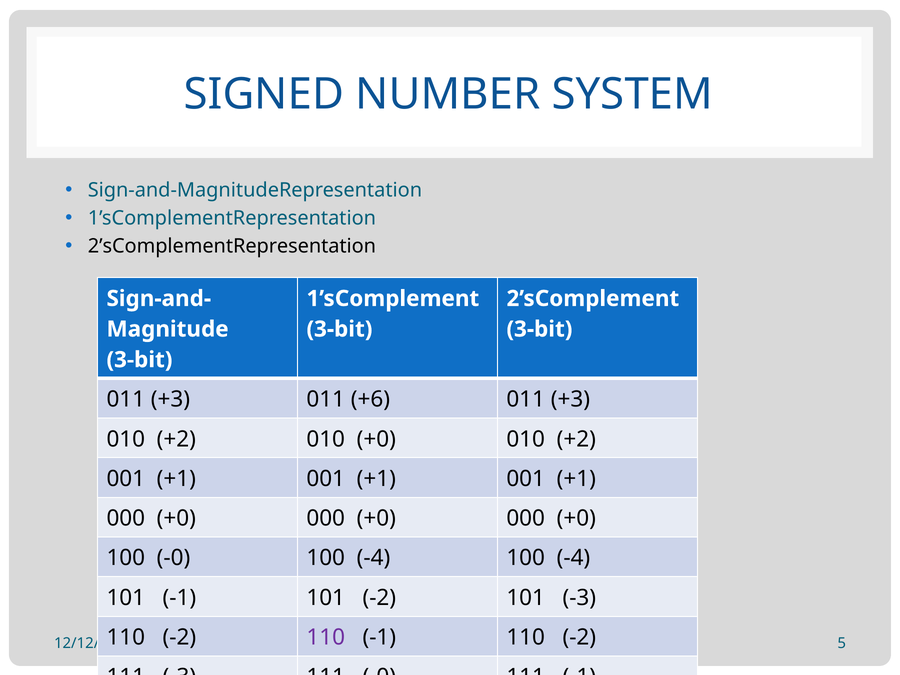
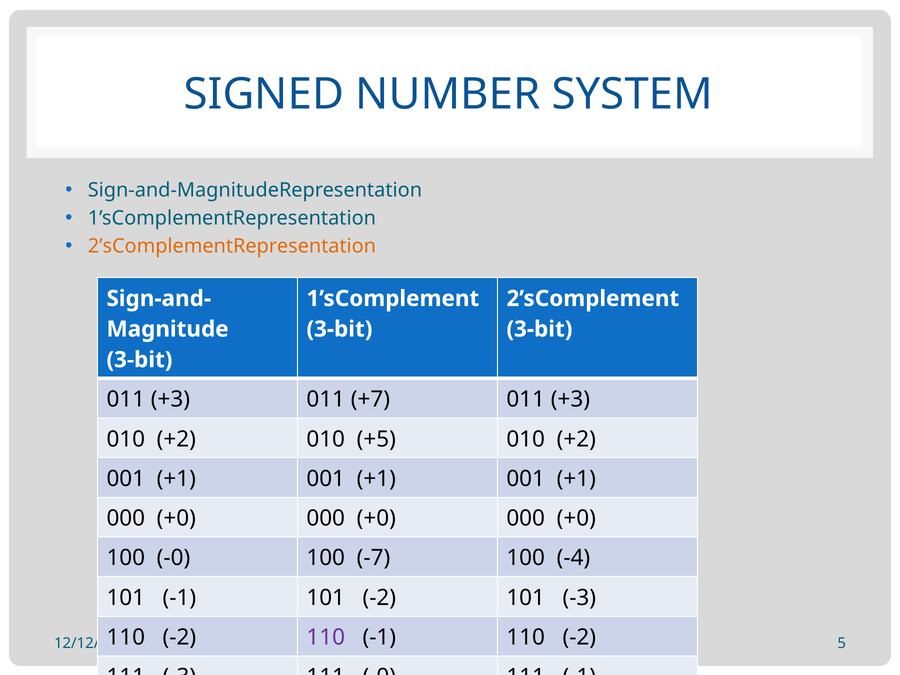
2’sComplementRepresentation colour: black -> orange
+6: +6 -> +7
010 +0: +0 -> +5
-0 100 -4: -4 -> -7
